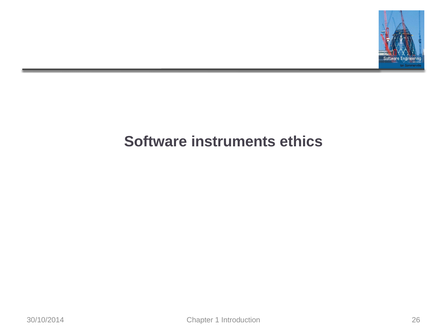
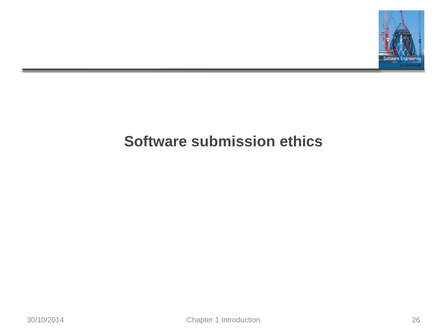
instruments: instruments -> submission
